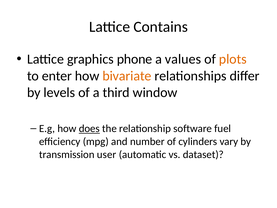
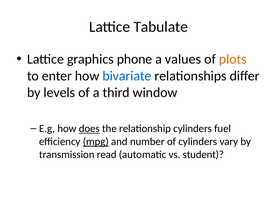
Contains: Contains -> Tabulate
bivariate colour: orange -> blue
relationship software: software -> cylinders
mpg underline: none -> present
user: user -> read
dataset: dataset -> student
